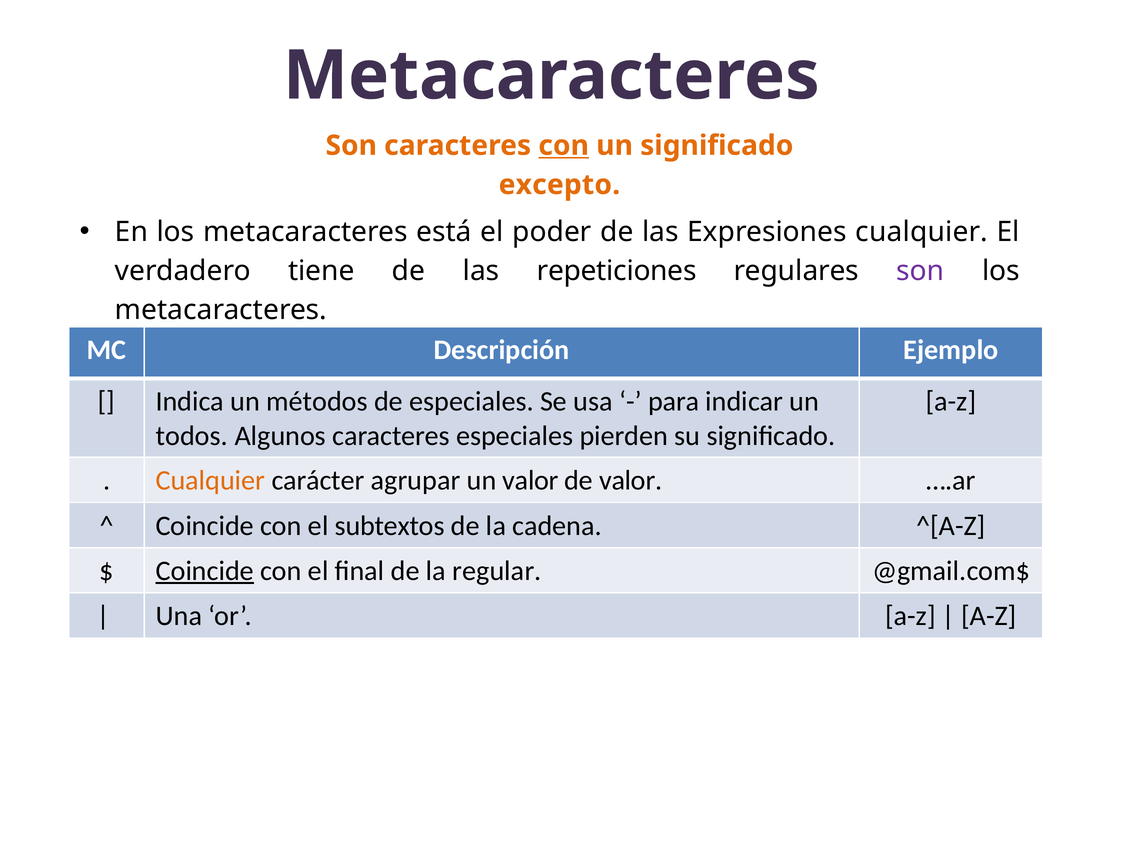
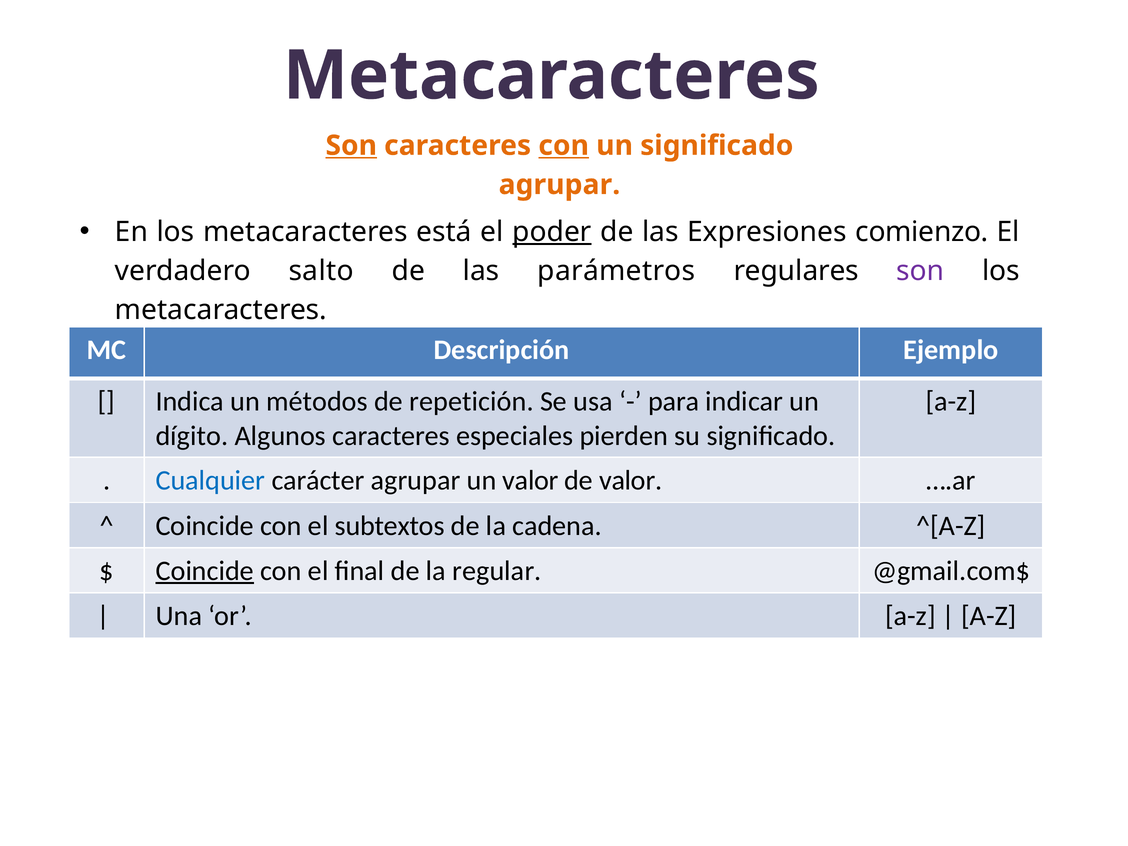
Son at (351, 146) underline: none -> present
excepto at (559, 185): excepto -> agrupar
poder underline: none -> present
Expresiones cualquier: cualquier -> comienzo
tiene: tiene -> salto
repeticiones: repeticiones -> parámetros
de especiales: especiales -> repetición
todos: todos -> dígito
Cualquier at (210, 481) colour: orange -> blue
